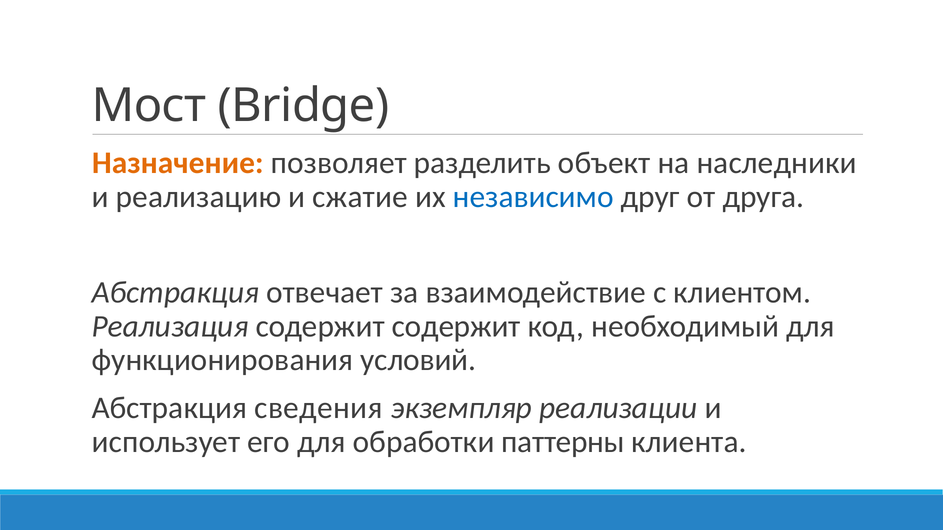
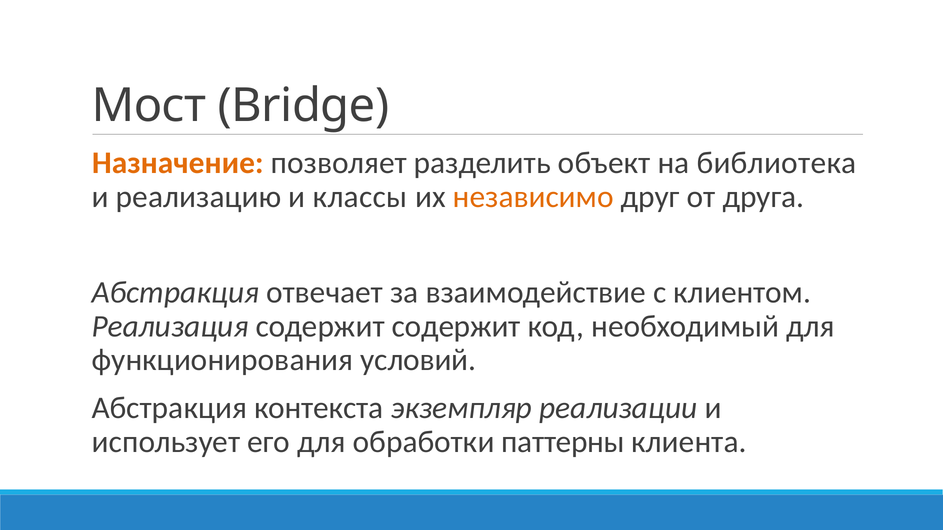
наследники: наследники -> библиотека
сжатие: сжатие -> классы
независимо colour: blue -> orange
сведения: сведения -> контекста
